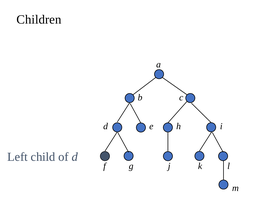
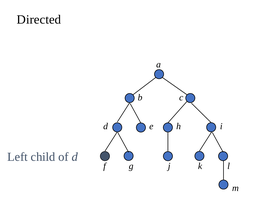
Children: Children -> Directed
